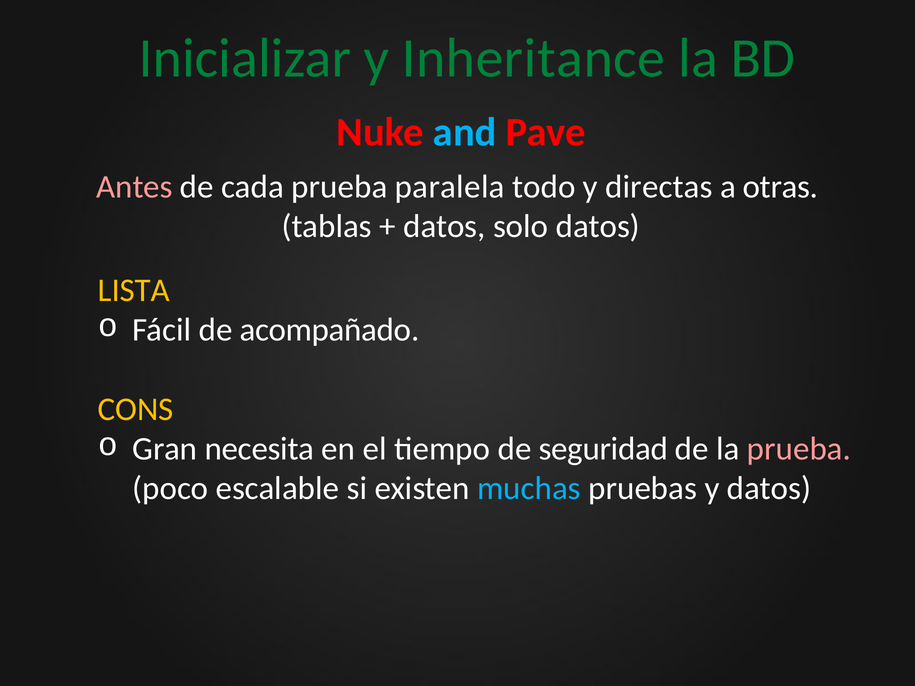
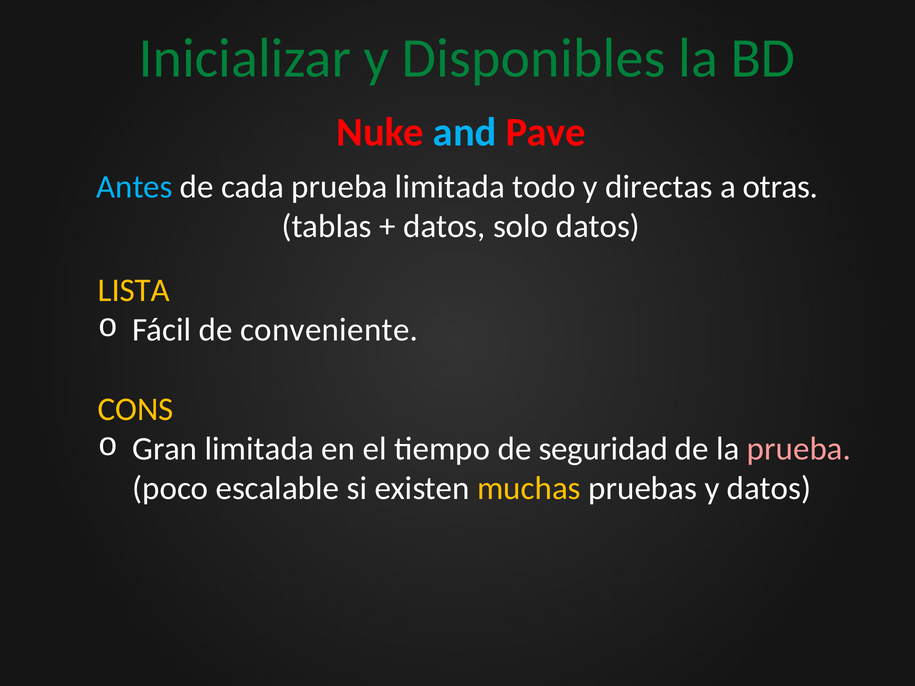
Inheritance: Inheritance -> Disponibles
Antes colour: pink -> light blue
prueba paralela: paralela -> limitada
acompañado: acompañado -> conveniente
Gran necesita: necesita -> limitada
muchas colour: light blue -> yellow
